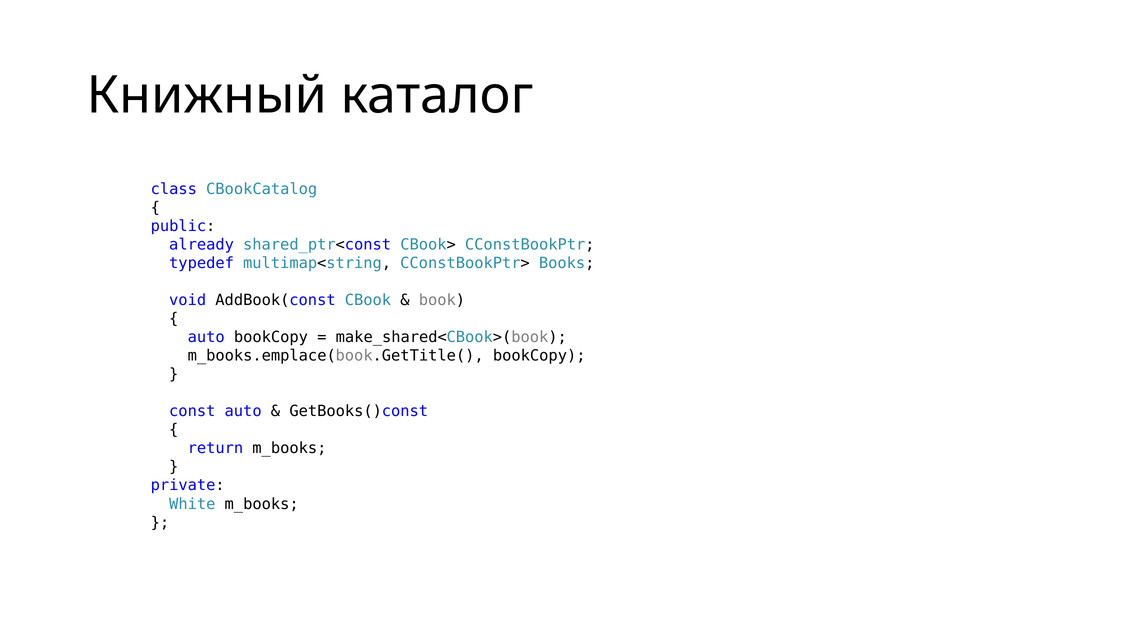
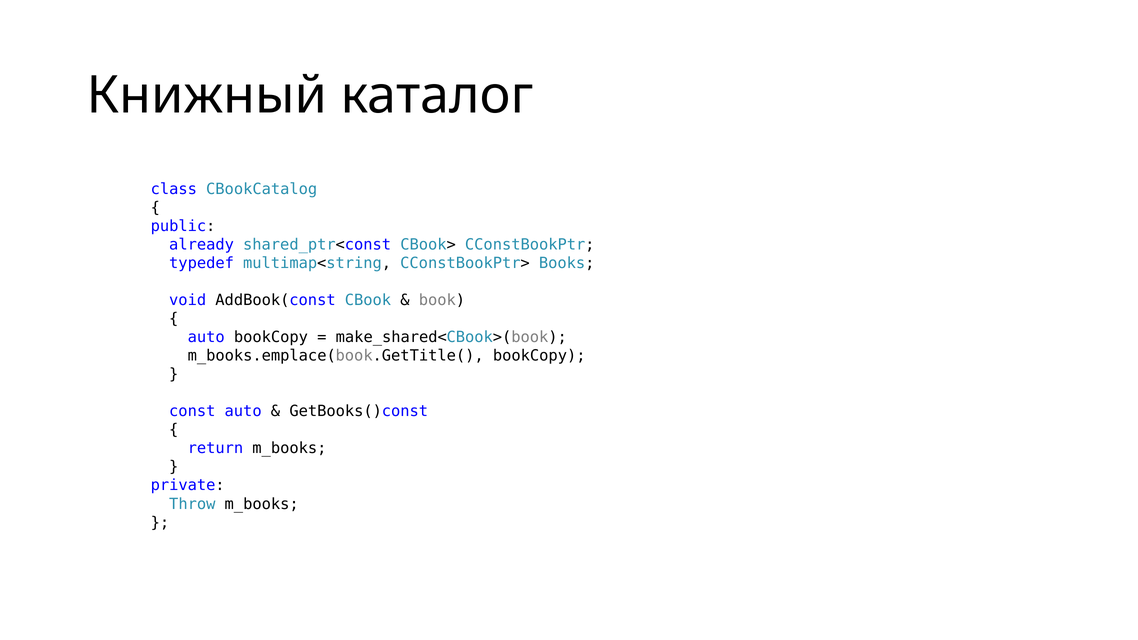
White: White -> Throw
